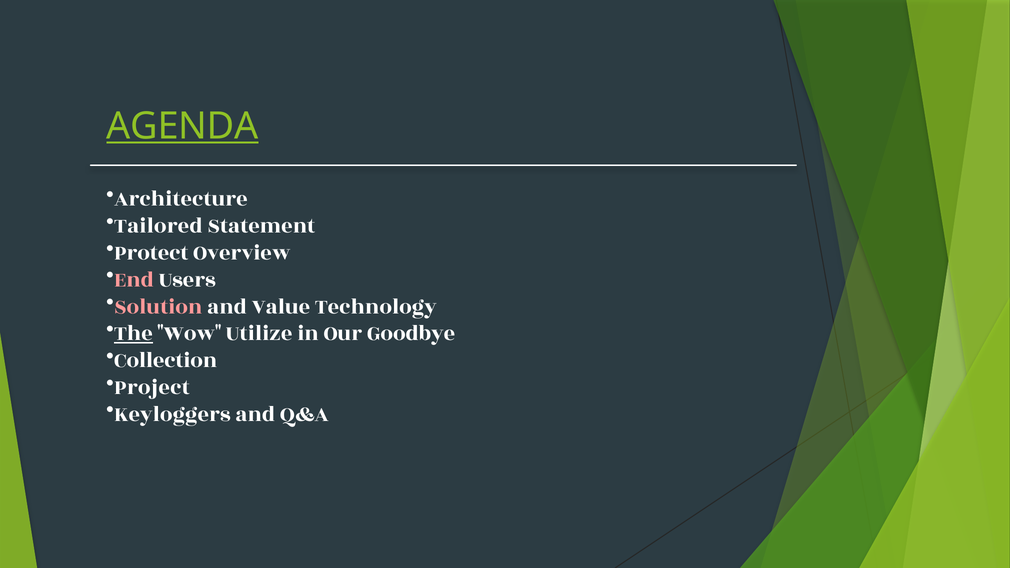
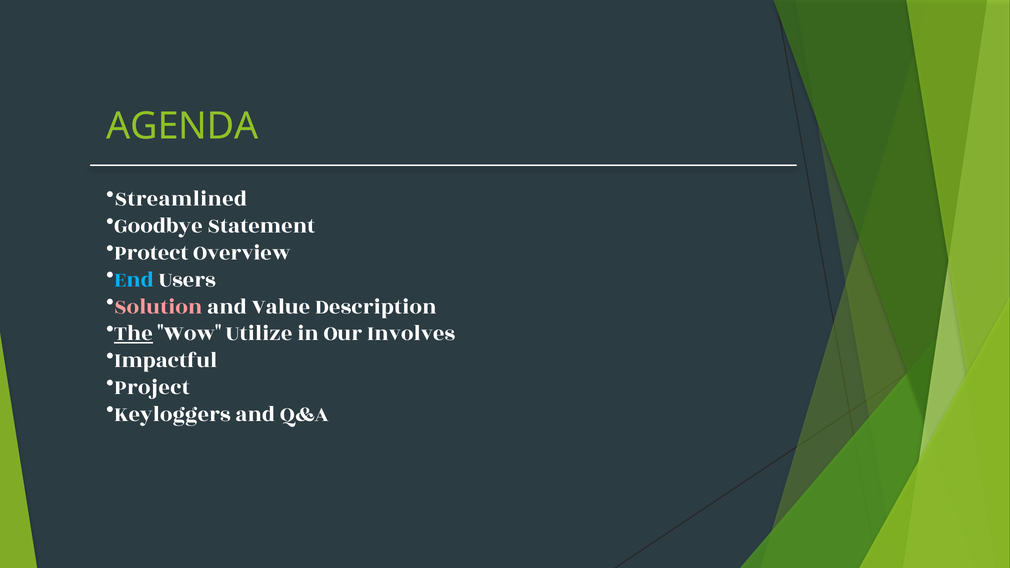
AGENDA underline: present -> none
Architecture: Architecture -> Streamlined
Tailored: Tailored -> Goodbye
End colour: pink -> light blue
Technology: Technology -> Description
Goodbye: Goodbye -> Involves
Collection: Collection -> Impactful
